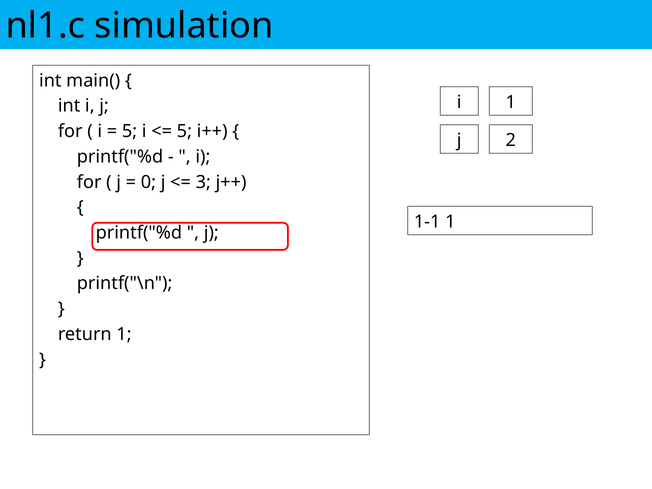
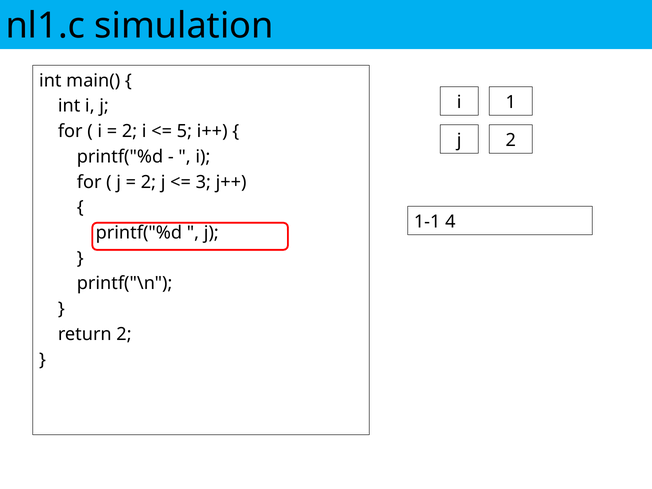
5 at (130, 131): 5 -> 2
0 at (148, 182): 0 -> 2
1-1 1: 1 -> 4
return 1: 1 -> 2
